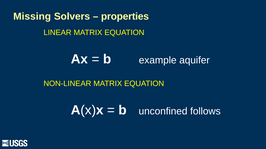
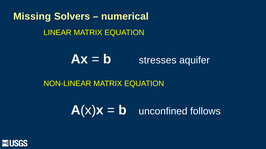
properties: properties -> numerical
example: example -> stresses
